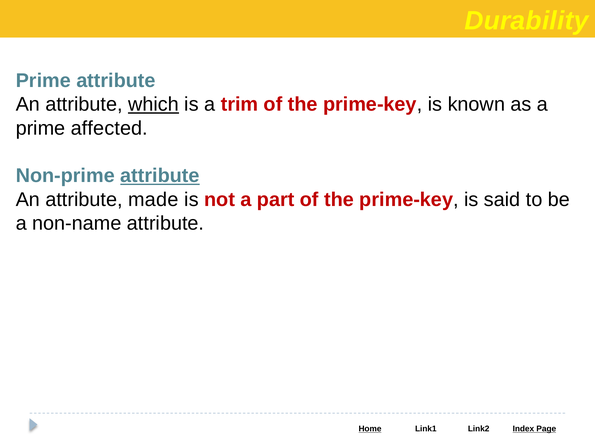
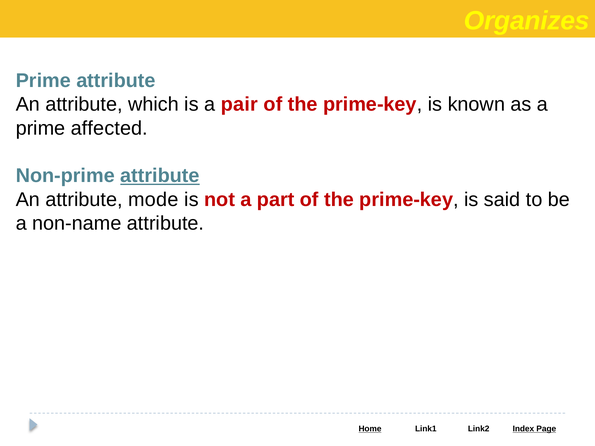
Durability: Durability -> Organizes
which underline: present -> none
trim: trim -> pair
made: made -> mode
